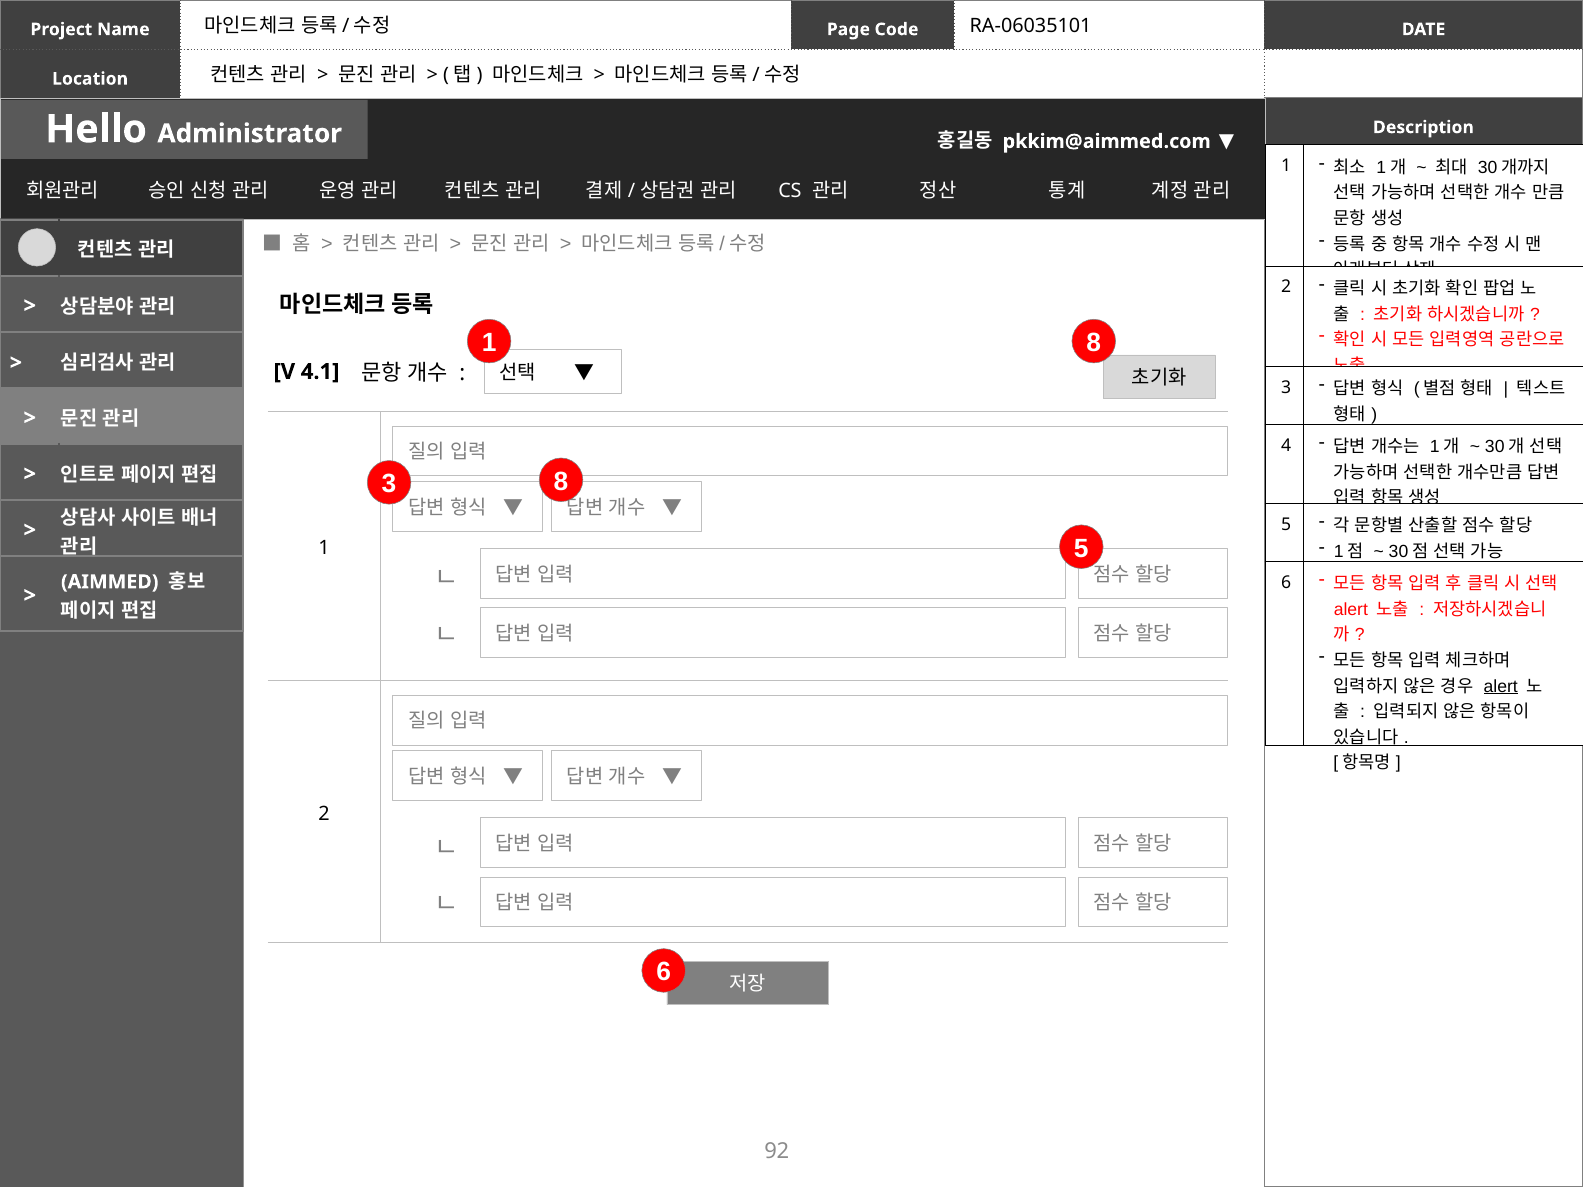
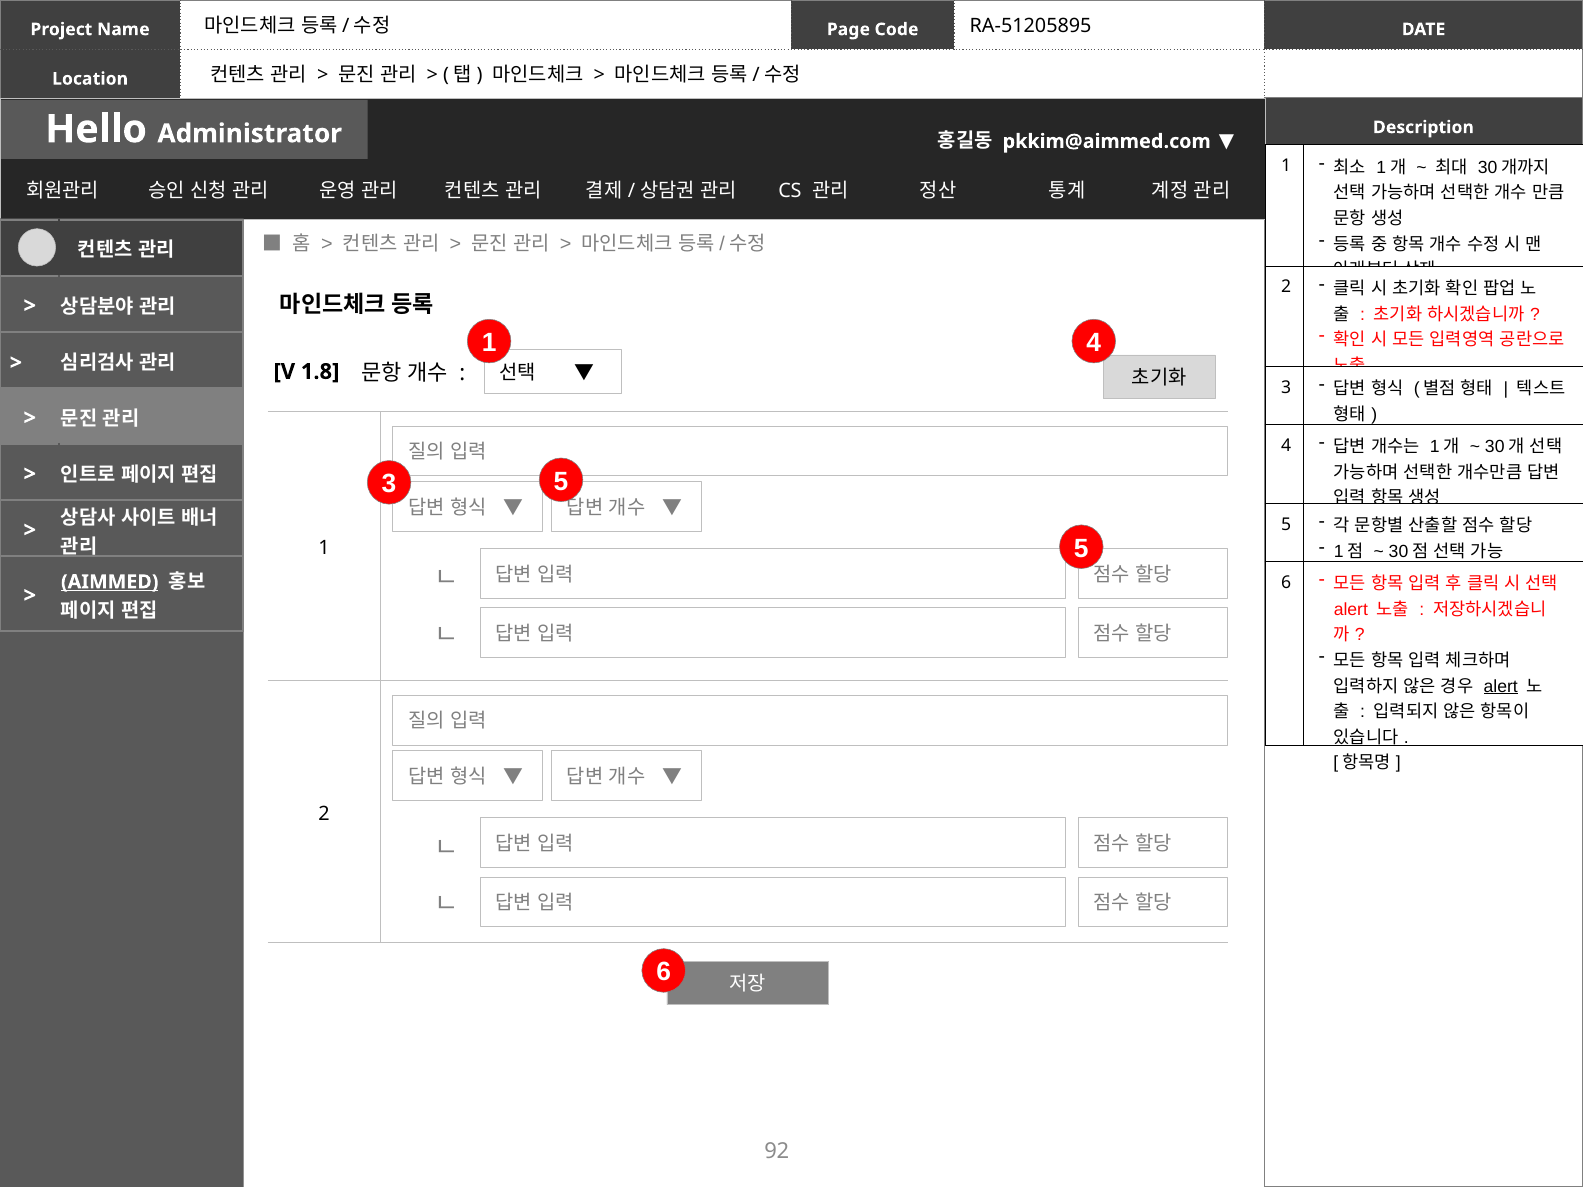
RA-06035101: RA-06035101 -> RA-51205895
1 8: 8 -> 4
4.1: 4.1 -> 1.8
3 8: 8 -> 5
AIMMED underline: none -> present
